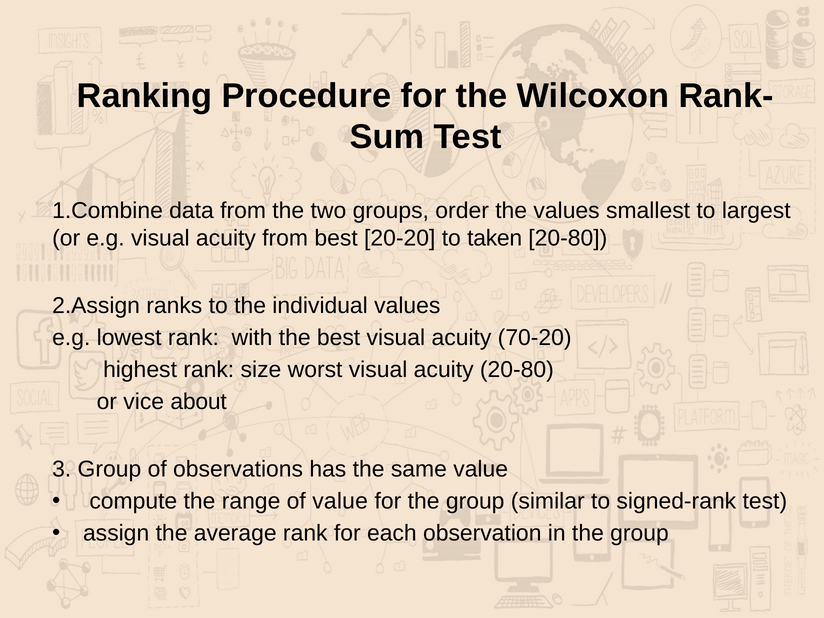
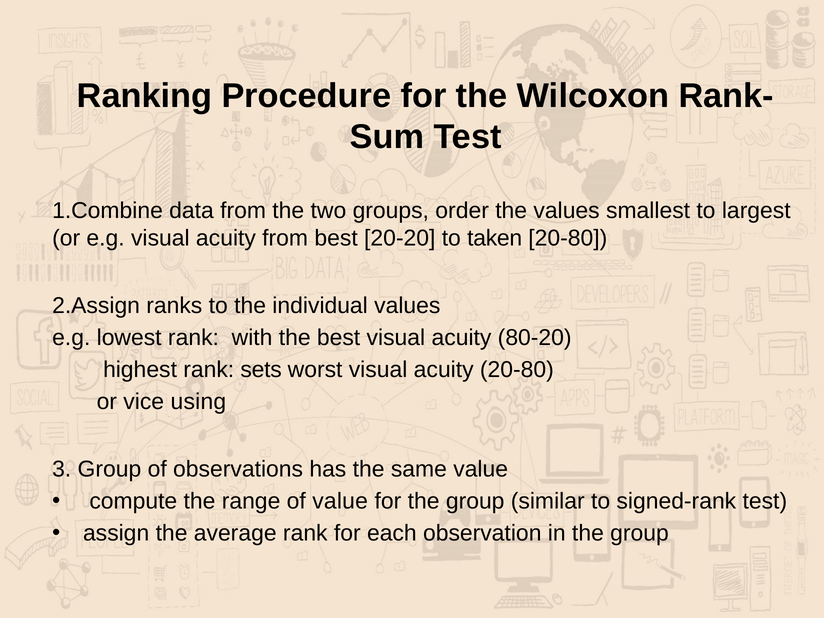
70-20: 70-20 -> 80-20
size: size -> sets
about: about -> using
